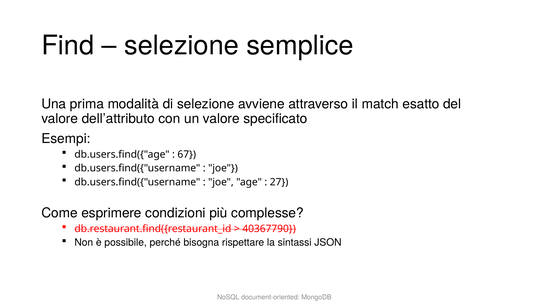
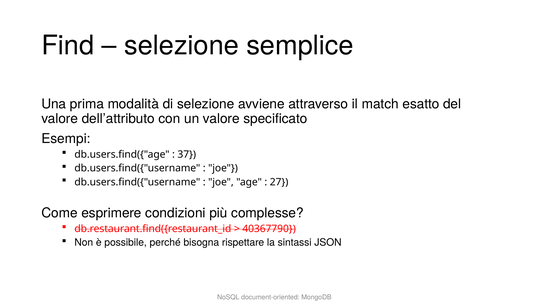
67: 67 -> 37
